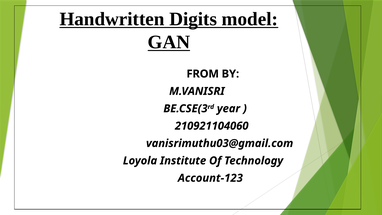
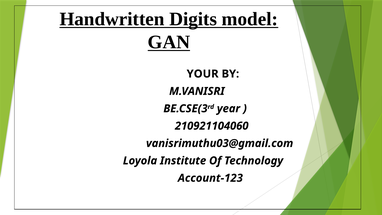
FROM: FROM -> YOUR
